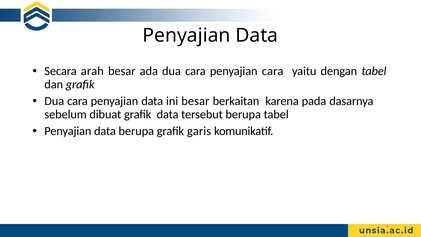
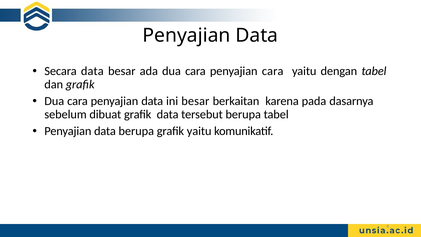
Secara arah: arah -> data
grafik garis: garis -> yaitu
